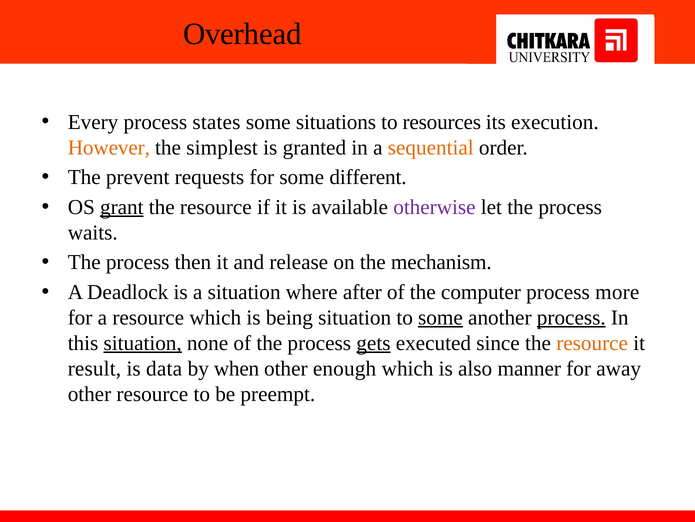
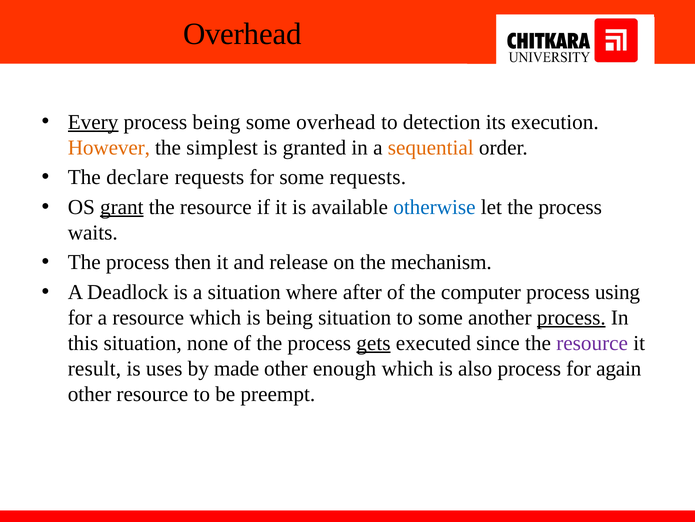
Every underline: none -> present
process states: states -> being
some situations: situations -> overhead
resources: resources -> detection
prevent: prevent -> declare
some different: different -> requests
otherwise colour: purple -> blue
more: more -> using
some at (440, 317) underline: present -> none
situation at (143, 343) underline: present -> none
resource at (592, 343) colour: orange -> purple
data: data -> uses
when: when -> made
also manner: manner -> process
away: away -> again
